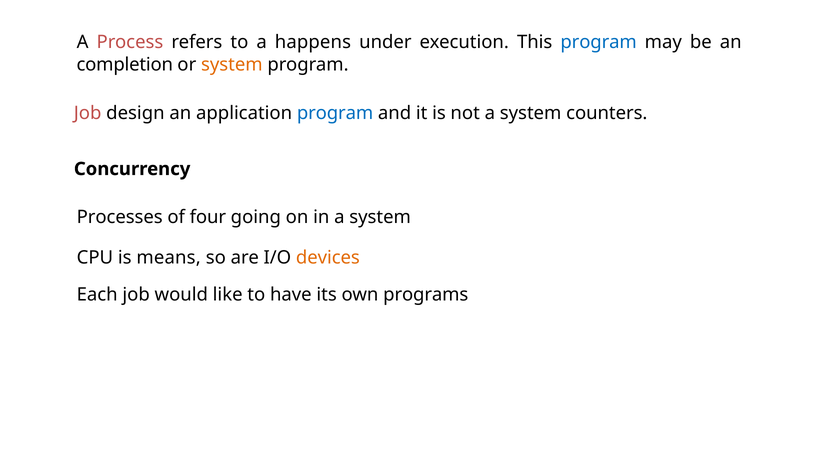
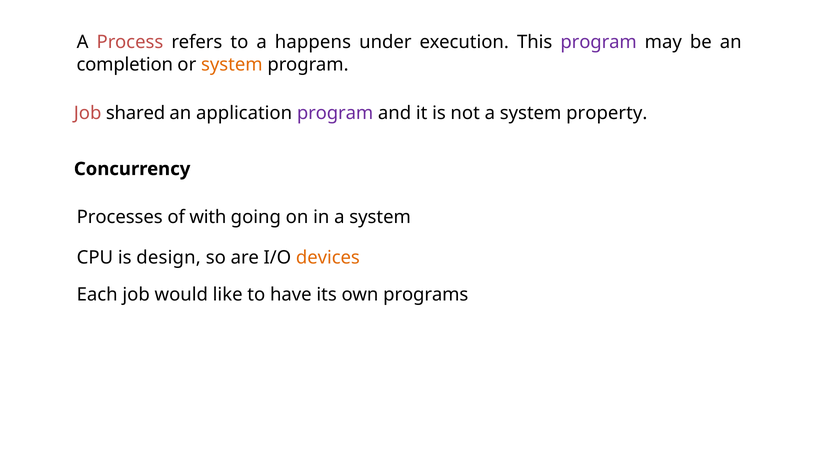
program at (599, 42) colour: blue -> purple
design: design -> shared
program at (335, 113) colour: blue -> purple
counters: counters -> property
four: four -> with
means: means -> design
